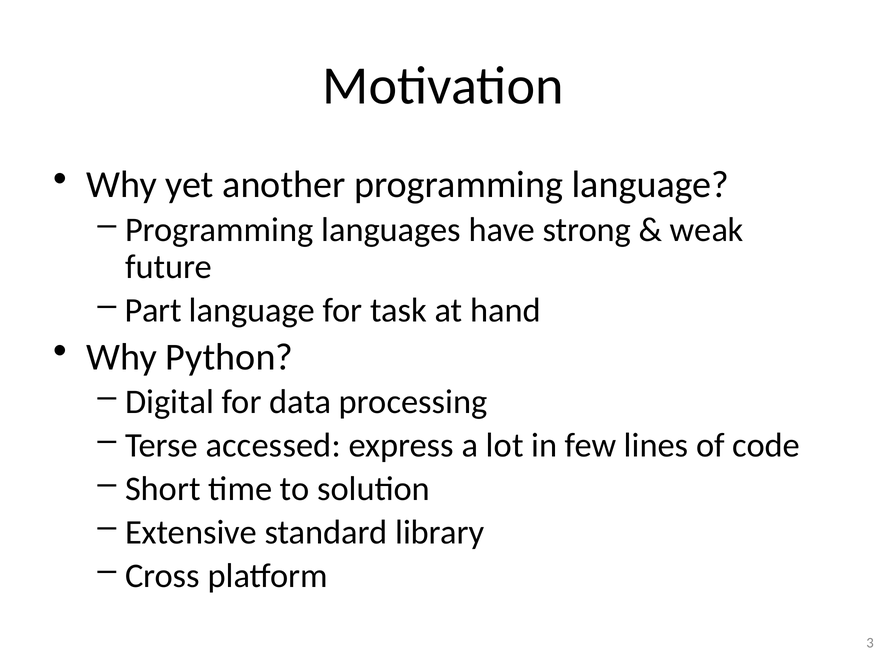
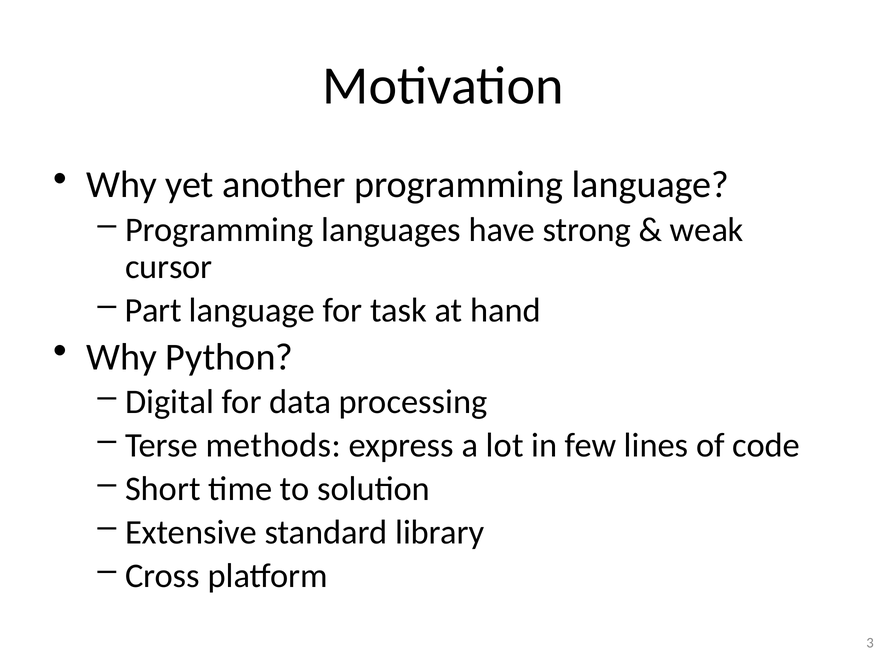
future: future -> cursor
accessed: accessed -> methods
